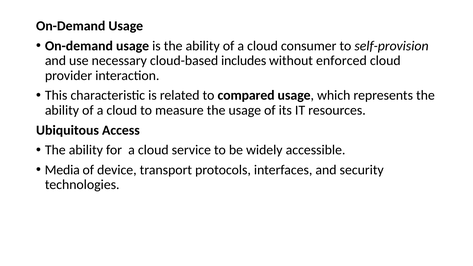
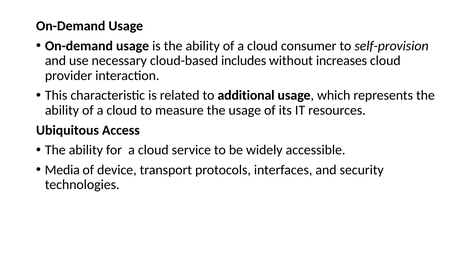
enforced: enforced -> increases
compared: compared -> additional
